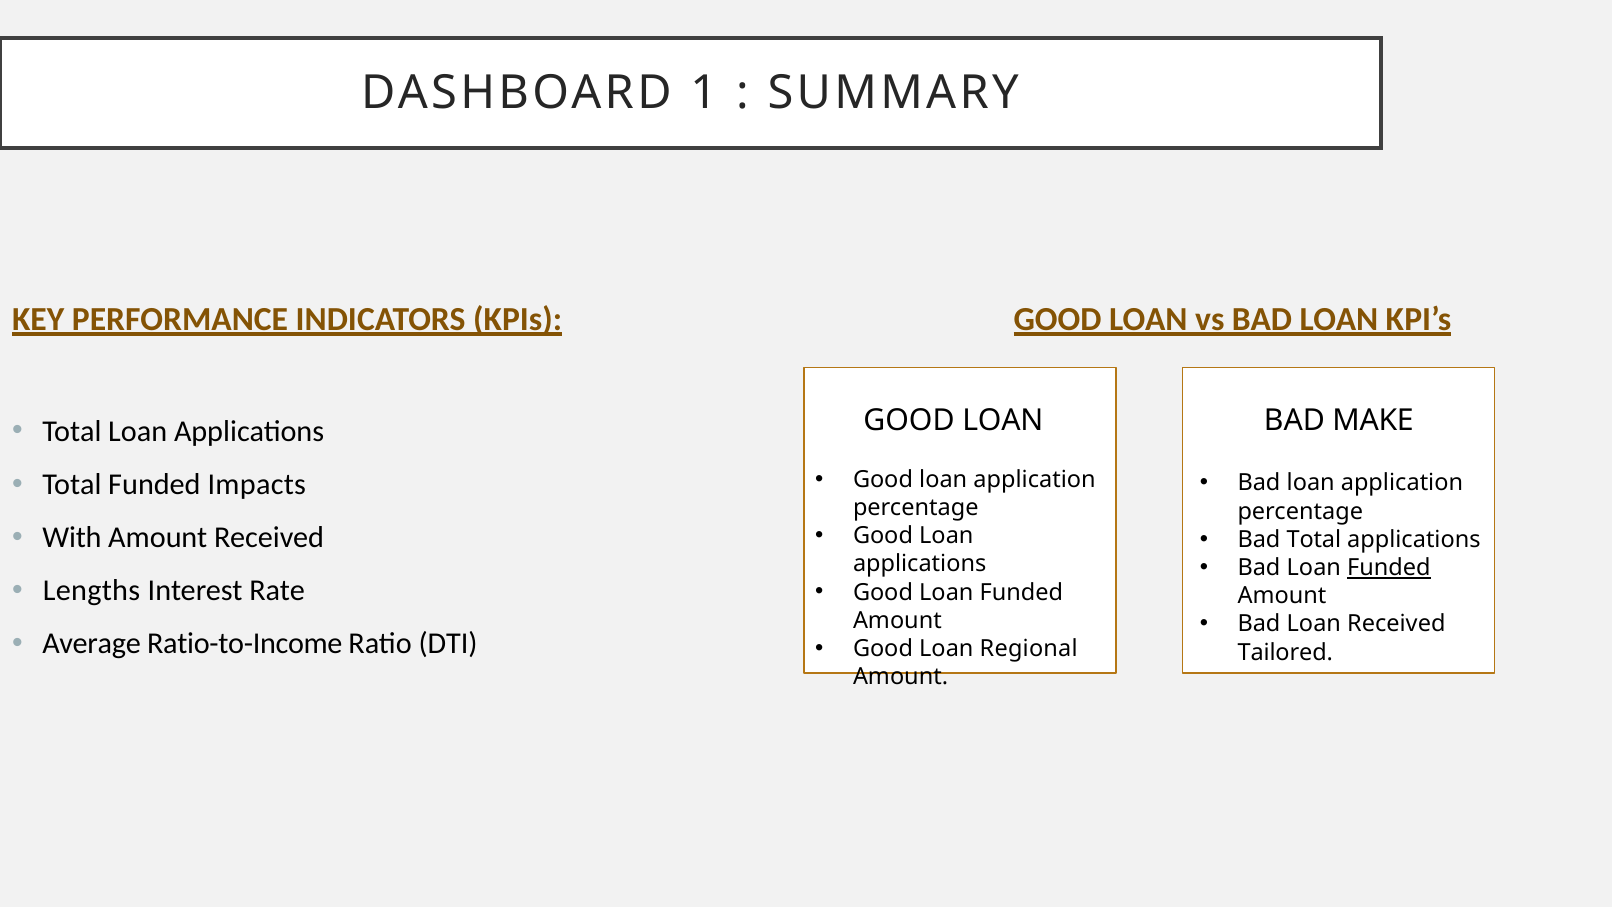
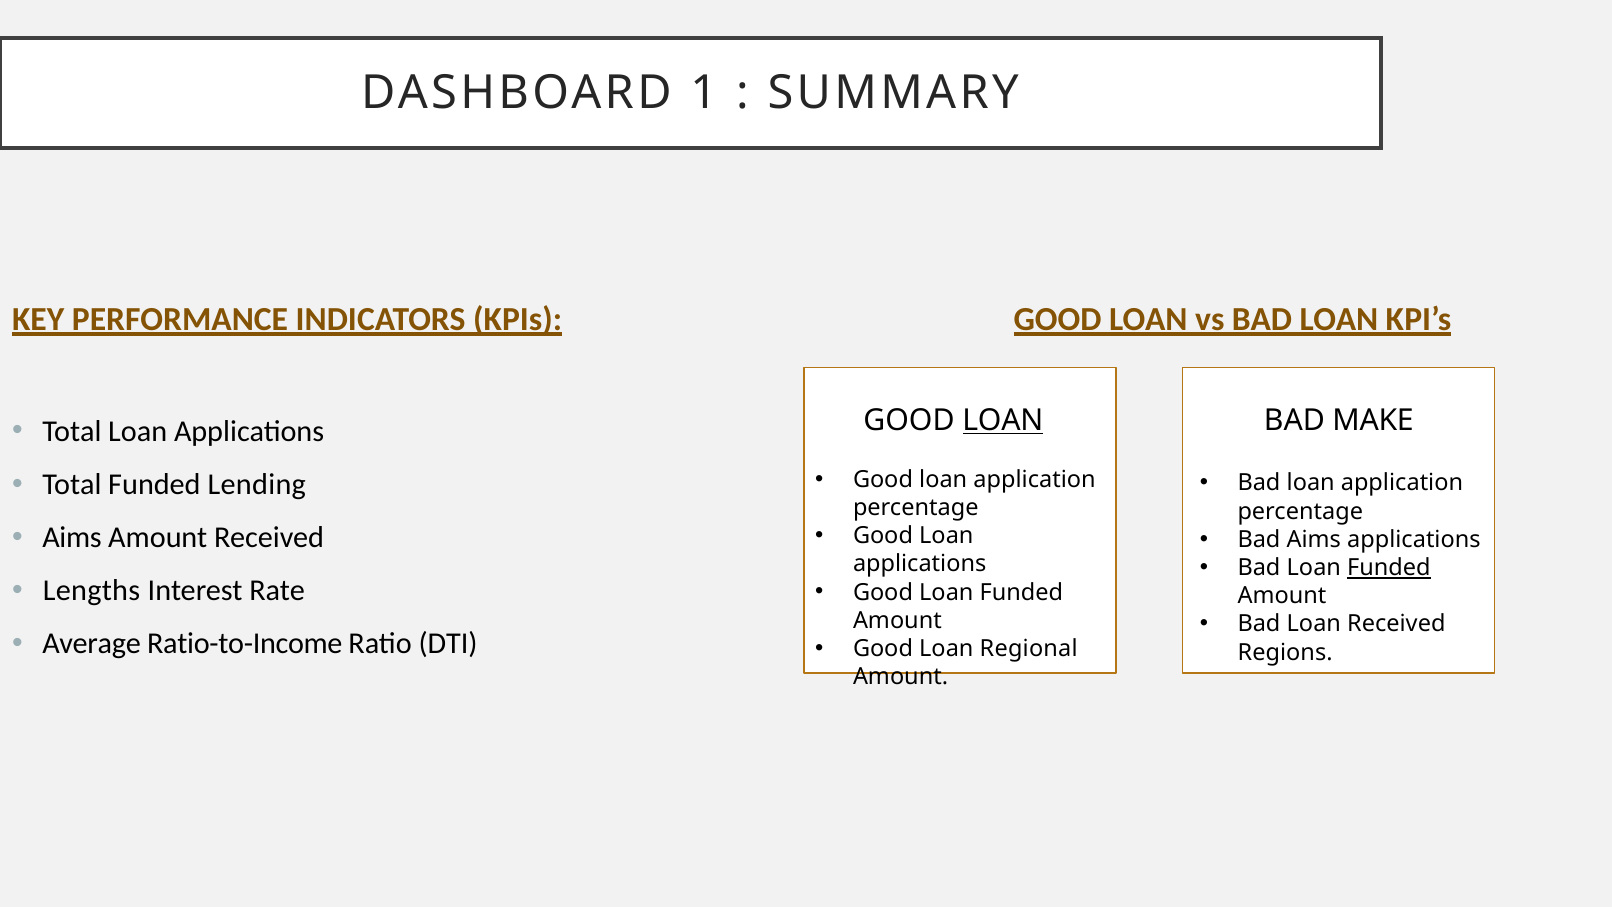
LOAN at (1003, 420) underline: none -> present
Impacts: Impacts -> Lending
With at (72, 538): With -> Aims
Bad Total: Total -> Aims
Tailored: Tailored -> Regions
